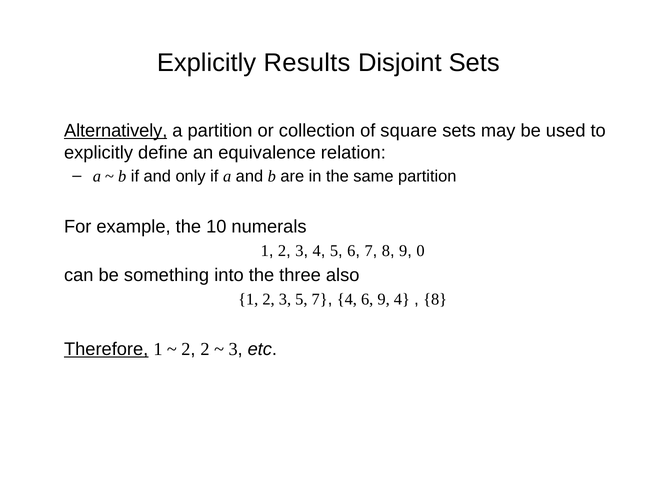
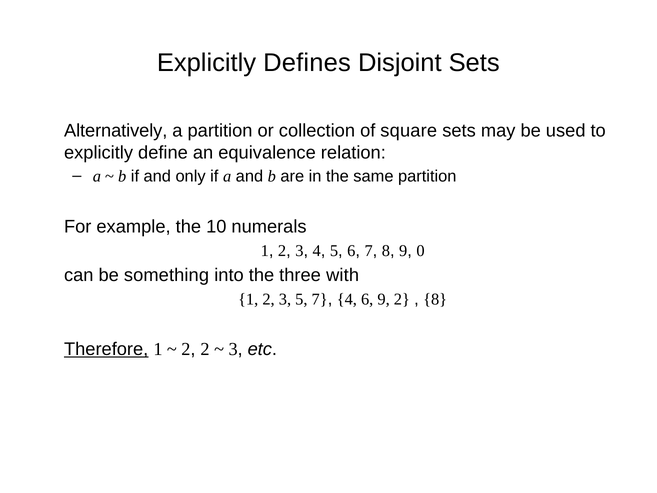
Results: Results -> Defines
Alternatively underline: present -> none
also: also -> with
9 4: 4 -> 2
